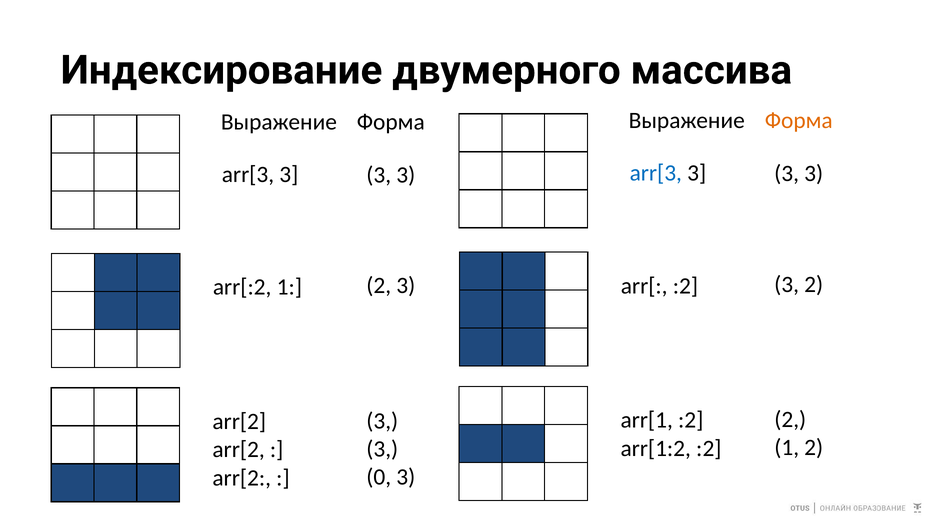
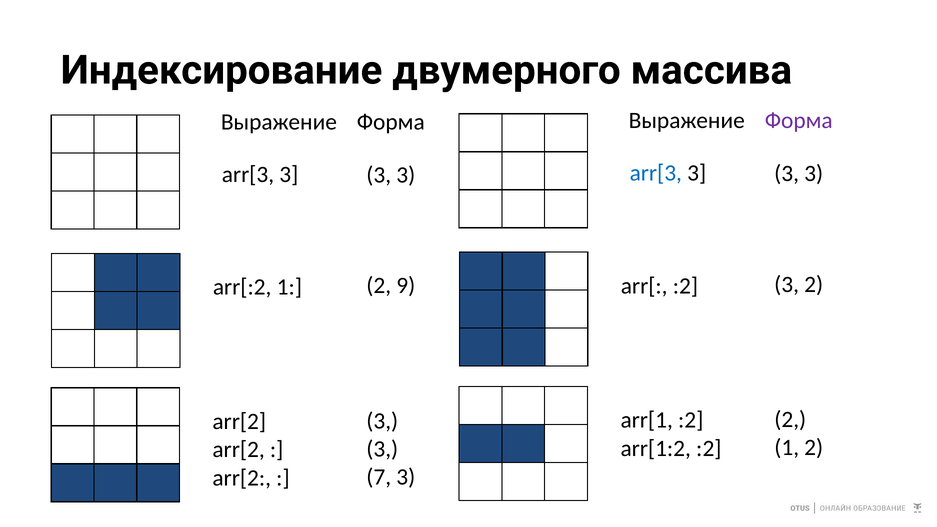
Форма at (799, 120) colour: orange -> purple
2 3: 3 -> 9
0: 0 -> 7
